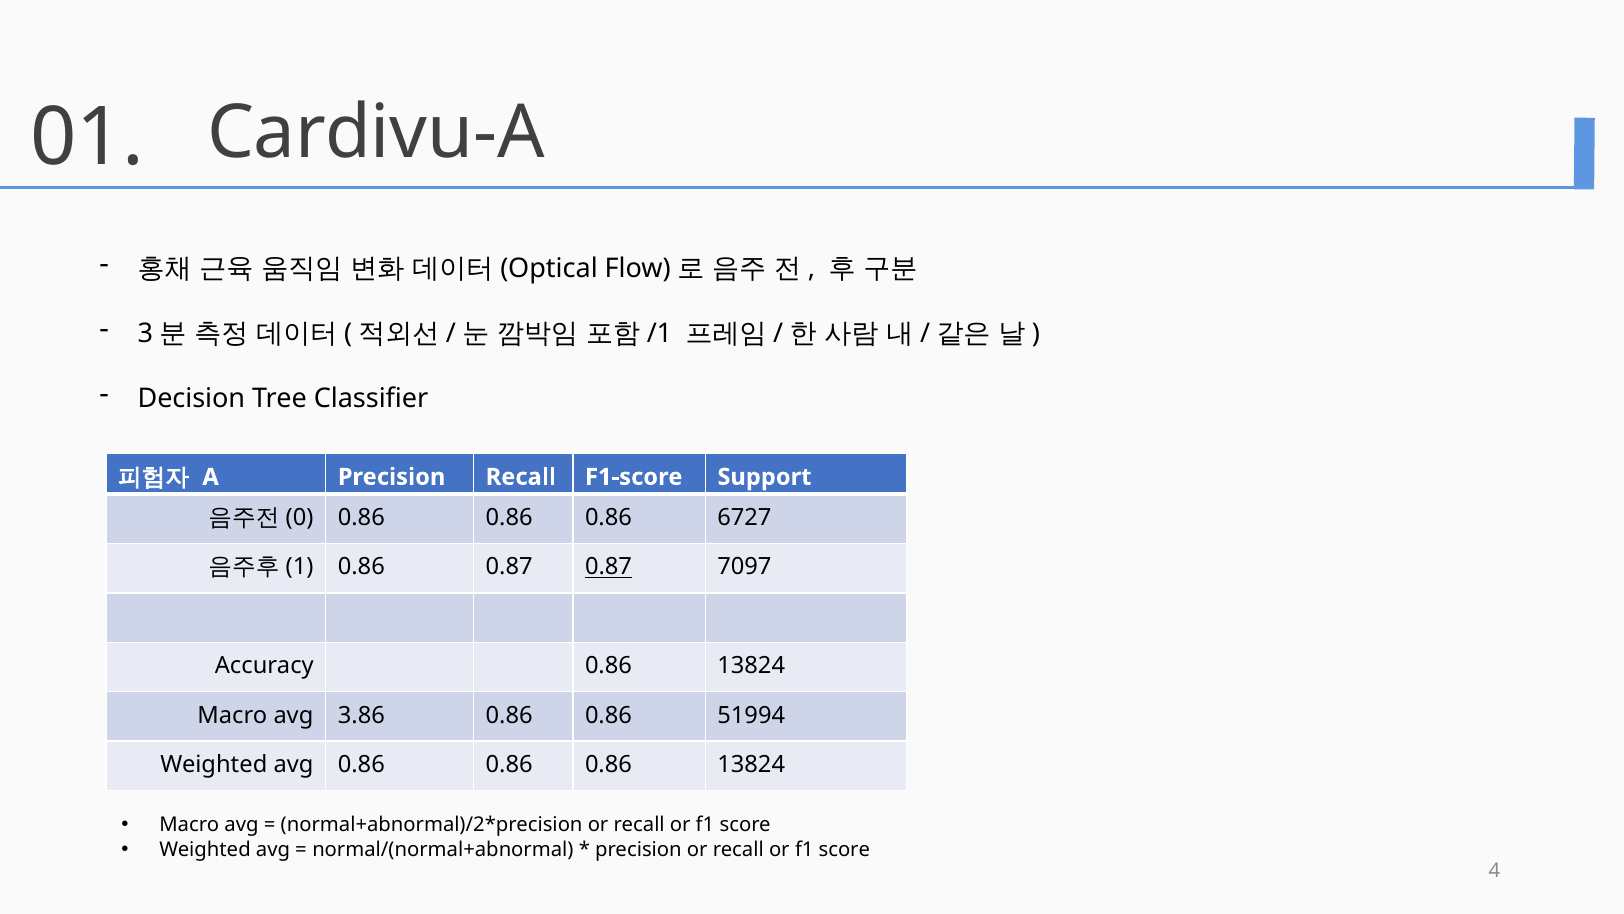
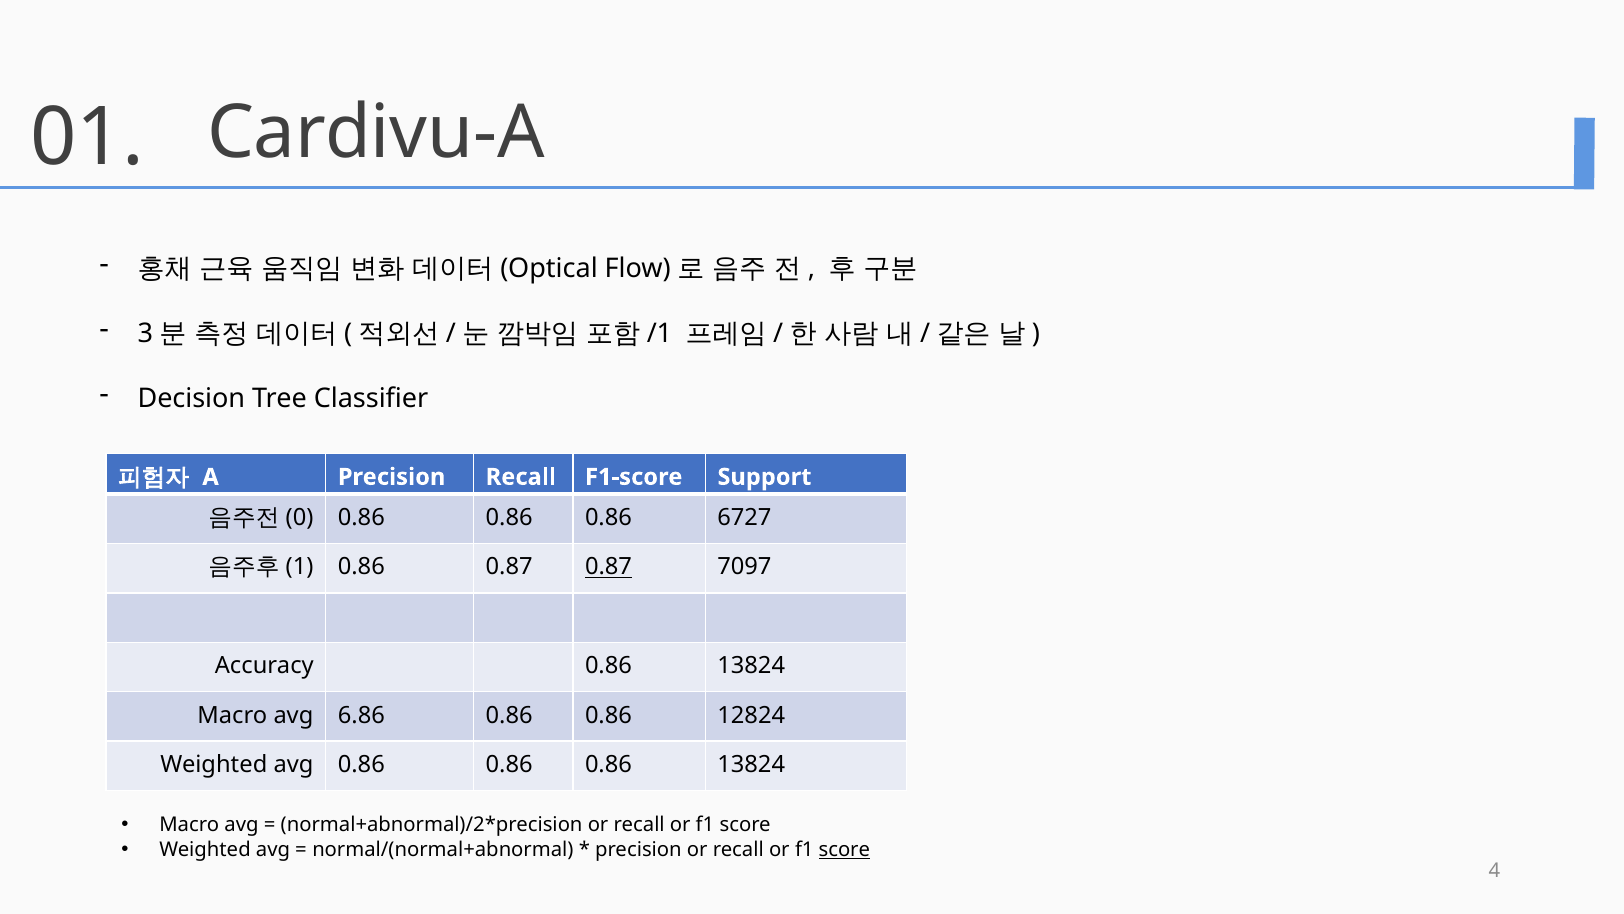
3.86: 3.86 -> 6.86
51994: 51994 -> 12824
score at (844, 849) underline: none -> present
